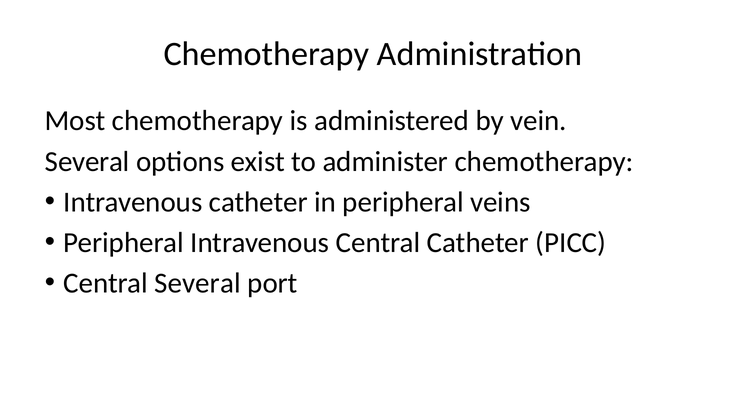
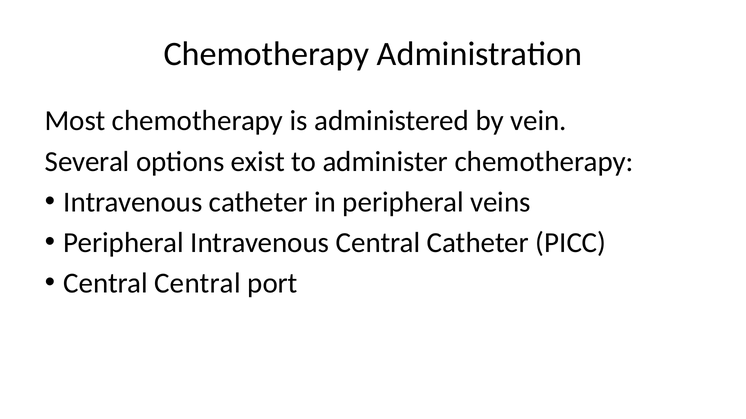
Central Several: Several -> Central
